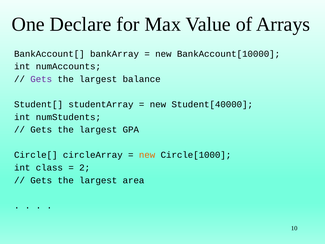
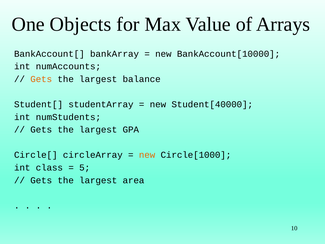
Declare: Declare -> Objects
Gets at (41, 79) colour: purple -> orange
2: 2 -> 5
